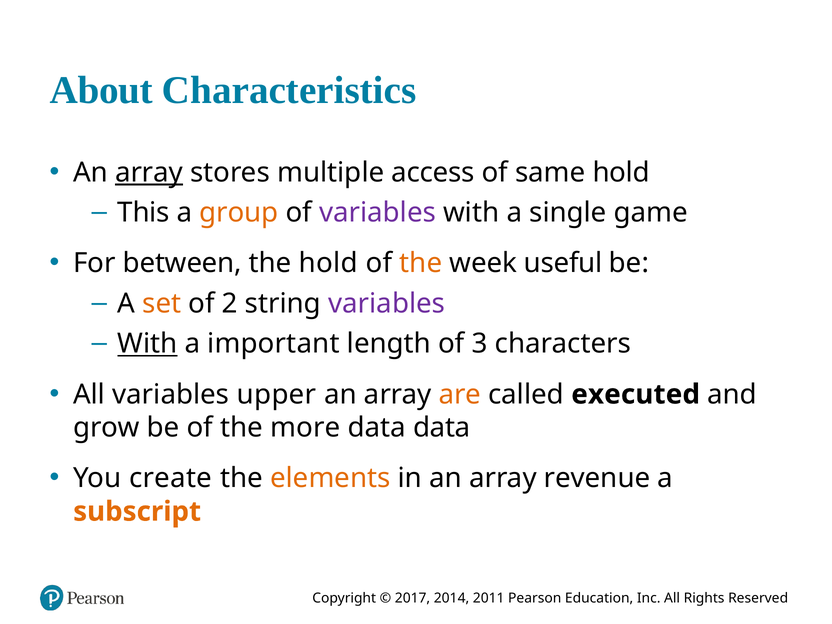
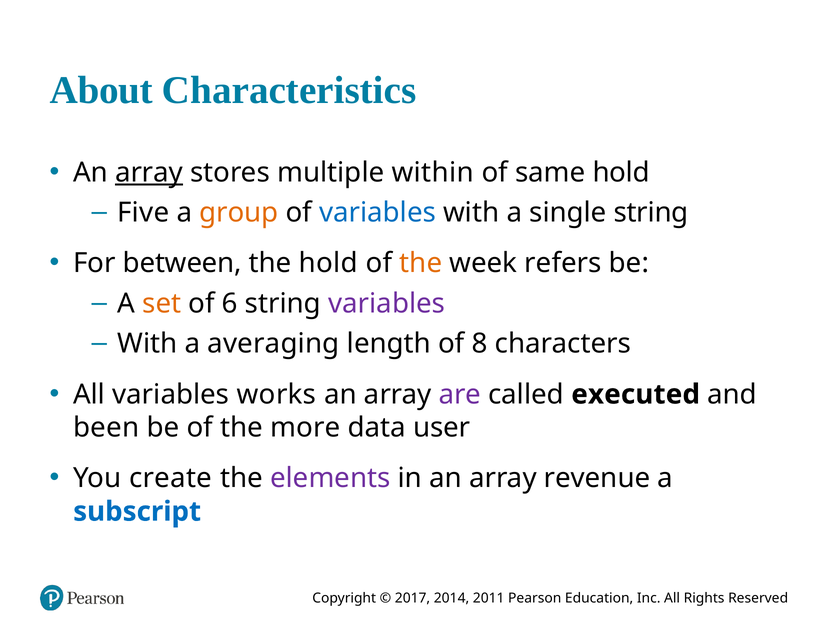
access: access -> within
This: This -> Five
variables at (378, 213) colour: purple -> blue
single game: game -> string
useful: useful -> refers
2: 2 -> 6
With at (147, 344) underline: present -> none
important: important -> averaging
3: 3 -> 8
upper: upper -> works
are colour: orange -> purple
grow: grow -> been
data data: data -> user
elements colour: orange -> purple
subscript colour: orange -> blue
